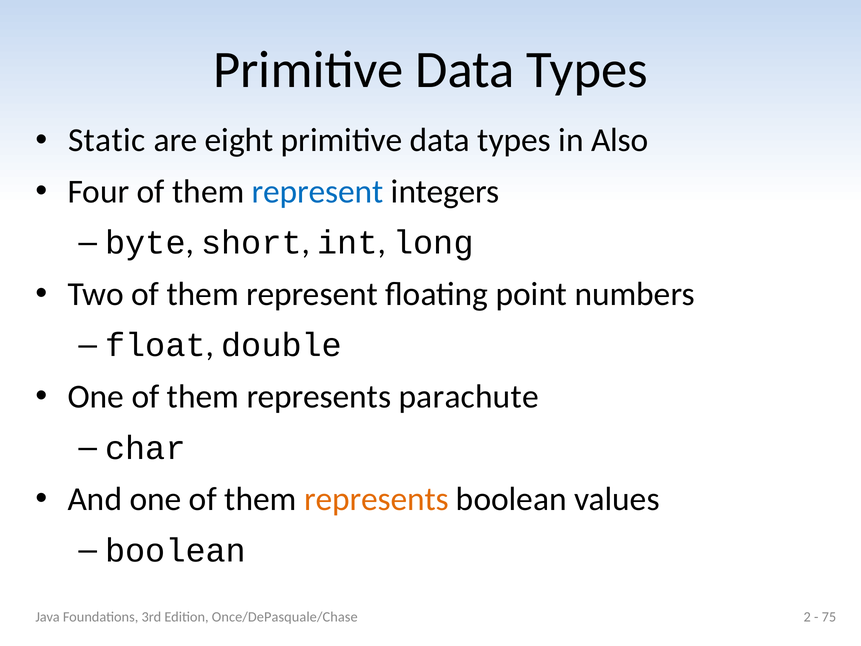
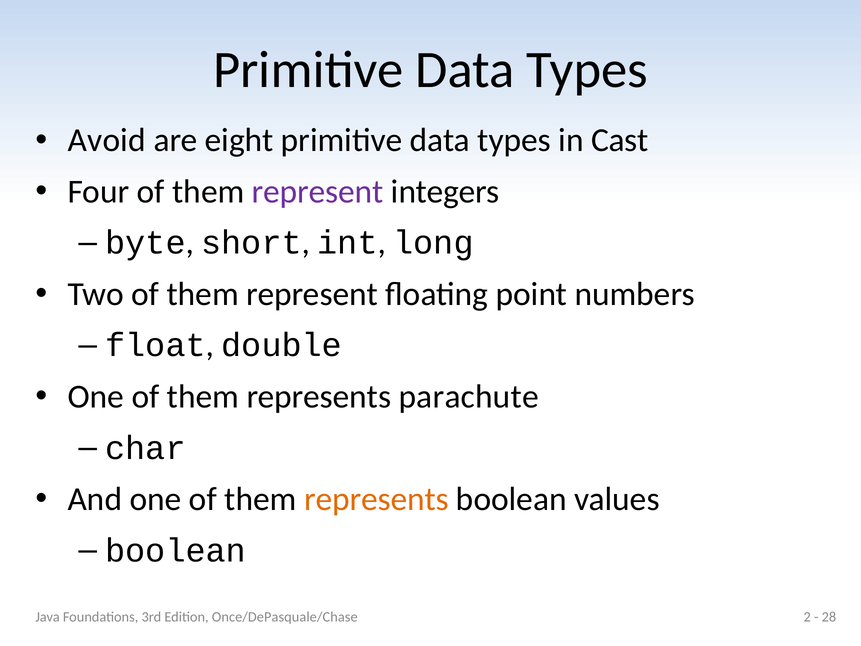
Static: Static -> Avoid
Also: Also -> Cast
represent at (318, 192) colour: blue -> purple
75: 75 -> 28
